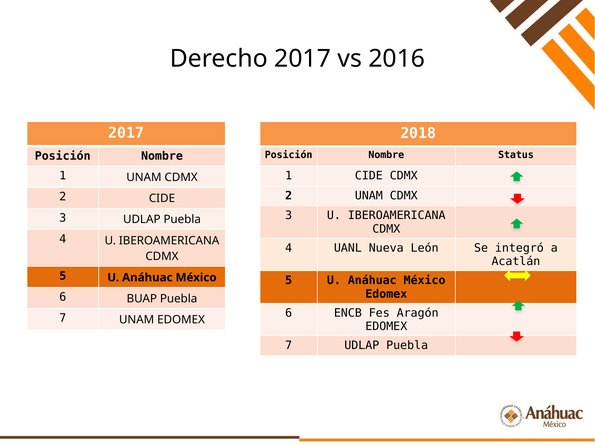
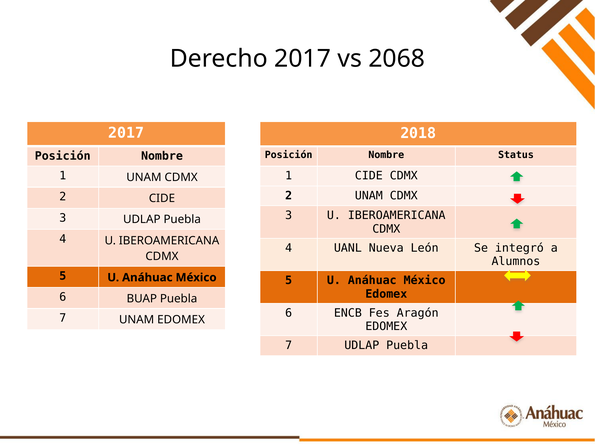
2016: 2016 -> 2068
Acatlán: Acatlán -> Alumnos
